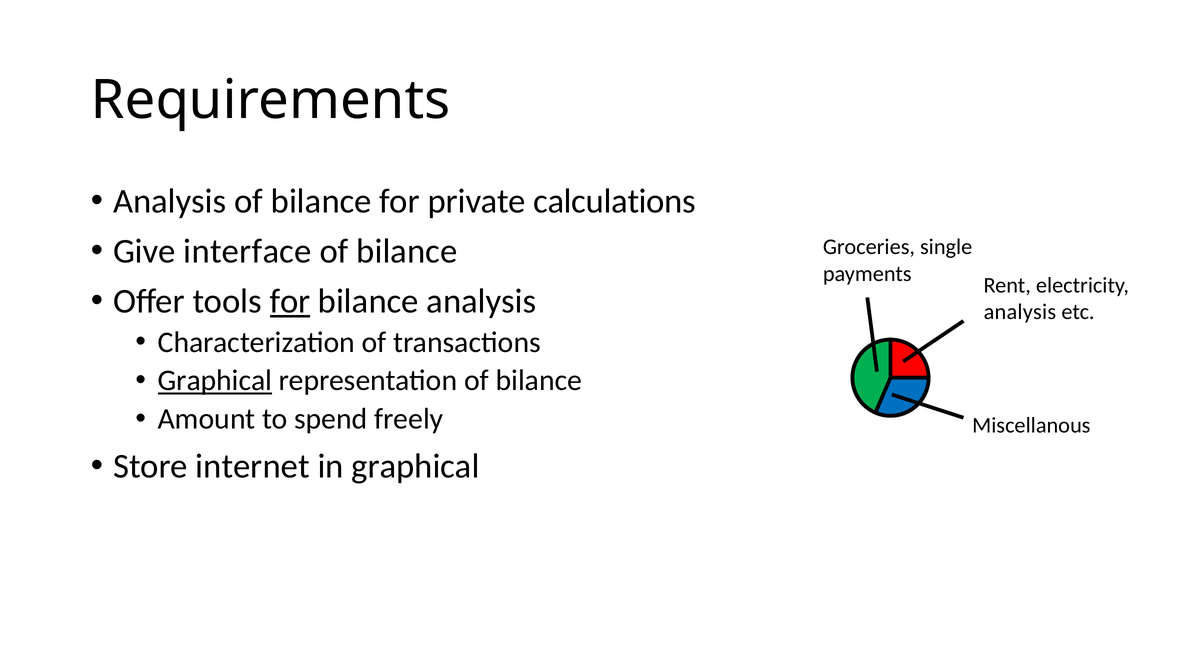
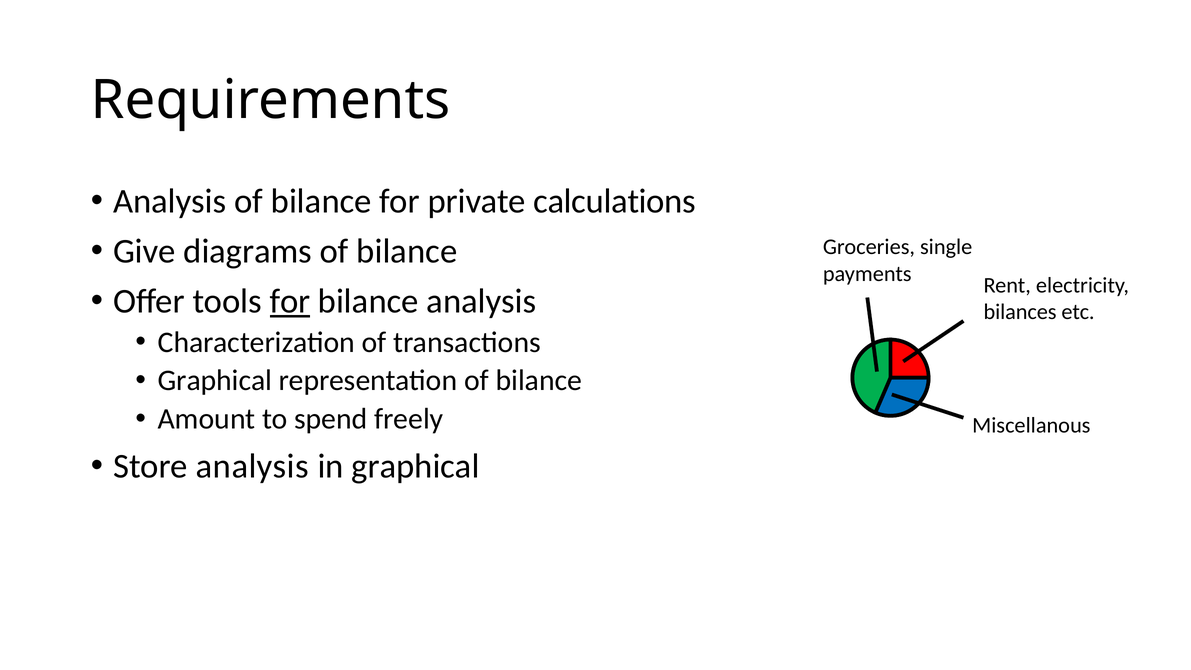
interface: interface -> diagrams
analysis at (1020, 312): analysis -> bilances
Graphical at (215, 381) underline: present -> none
Store internet: internet -> analysis
